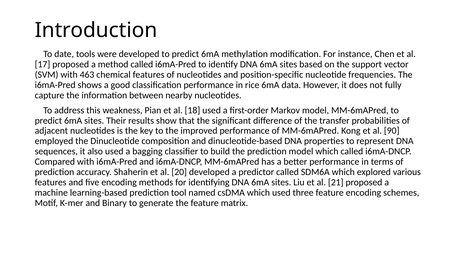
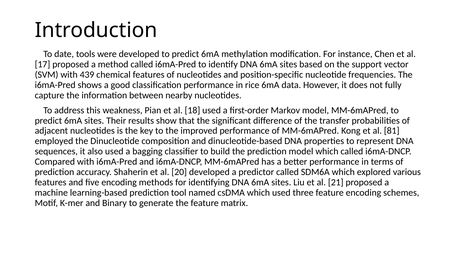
463: 463 -> 439
90: 90 -> 81
